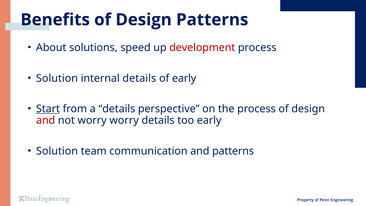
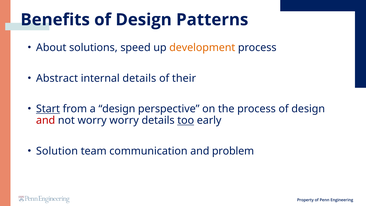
development colour: red -> orange
Solution at (57, 78): Solution -> Abstract
of early: early -> their
a details: details -> design
too underline: none -> present
and patterns: patterns -> problem
